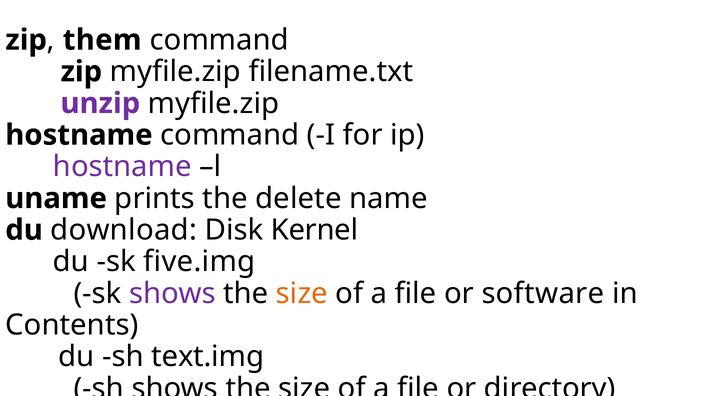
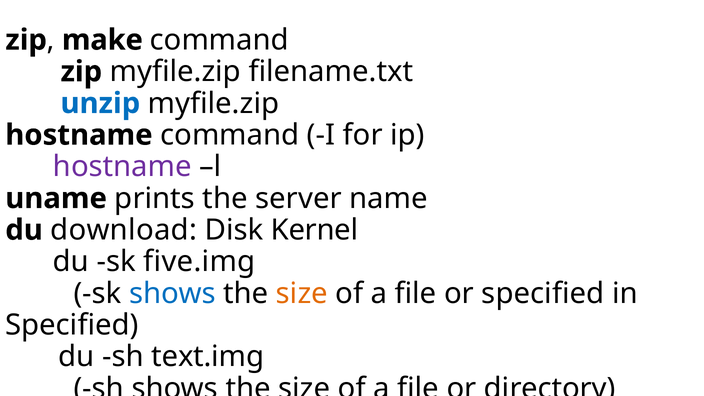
them: them -> make
unzip colour: purple -> blue
delete: delete -> server
shows at (172, 293) colour: purple -> blue
or software: software -> specified
Contents at (72, 325): Contents -> Specified
